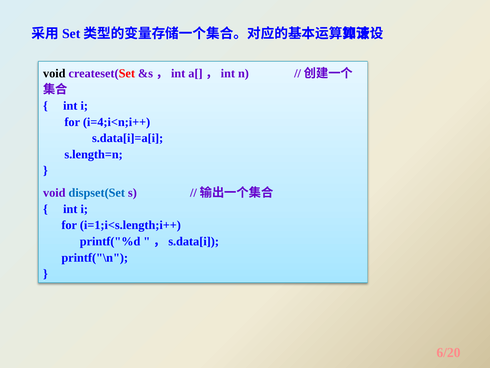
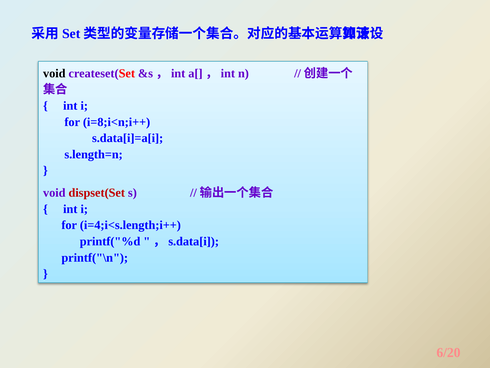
i=4;i<n;i++: i=4;i<n;i++ -> i=8;i<n;i++
dispset(Set colour: blue -> red
i=1;i<s.length;i++: i=1;i<s.length;i++ -> i=4;i<s.length;i++
